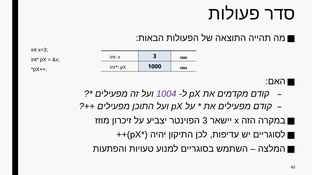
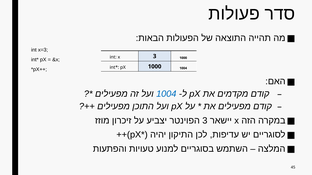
1004 at (166, 94) colour: purple -> blue
